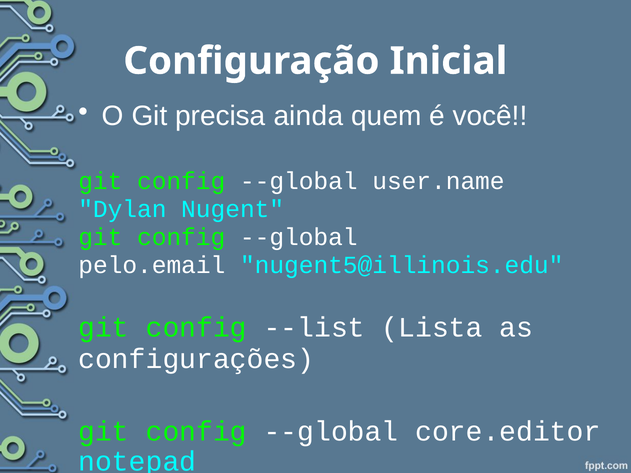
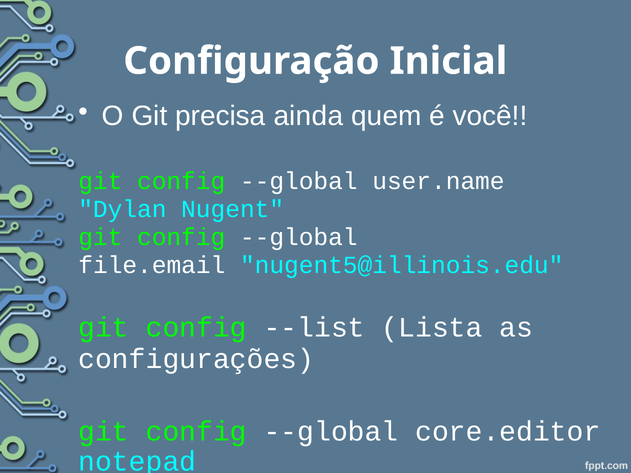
pelo.email: pelo.email -> file.email
